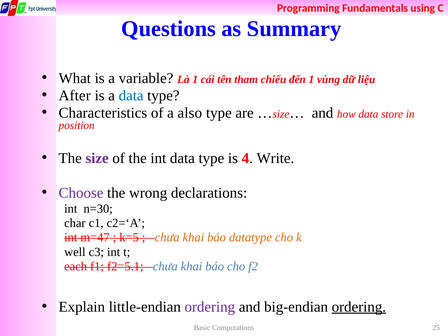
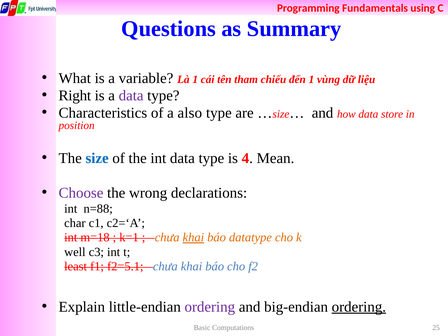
After: After -> Right
data at (131, 96) colour: blue -> purple
size at (97, 158) colour: purple -> blue
Write: Write -> Mean
n=30: n=30 -> n=88
m=47: m=47 -> m=18
k=5: k=5 -> k=1
khai at (193, 238) underline: none -> present
each: each -> least
